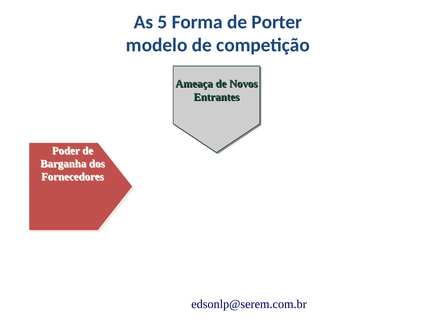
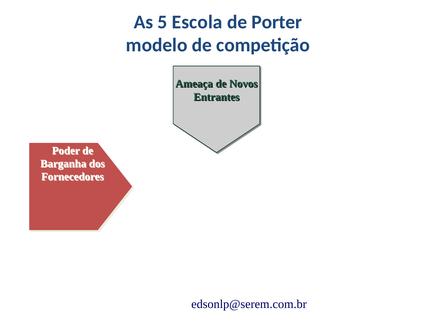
Forma: Forma -> Escola
